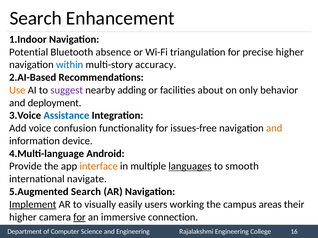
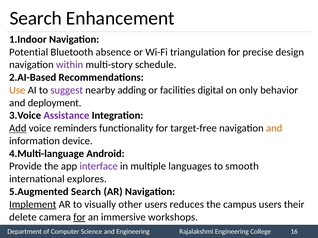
precise higher: higher -> design
within colour: blue -> purple
accuracy: accuracy -> schedule
about: about -> digital
Assistance colour: blue -> purple
Add underline: none -> present
confusion: confusion -> reminders
issues-free: issues-free -> target-free
interface colour: orange -> purple
languages underline: present -> none
navigate: navigate -> explores
easily: easily -> other
working: working -> reduces
campus areas: areas -> users
higher at (23, 217): higher -> delete
connection: connection -> workshops
